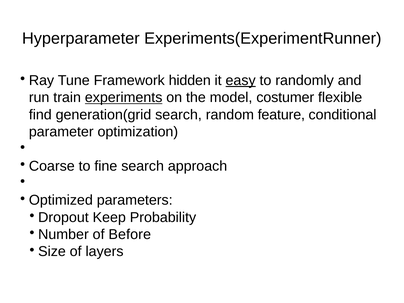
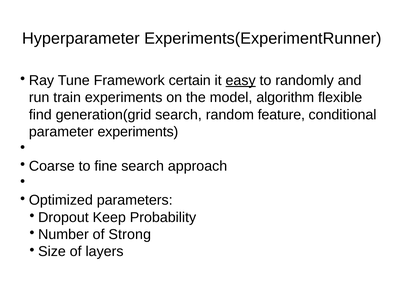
hidden: hidden -> certain
experiments at (124, 98) underline: present -> none
costumer: costumer -> algorithm
parameter optimization: optimization -> experiments
Before: Before -> Strong
